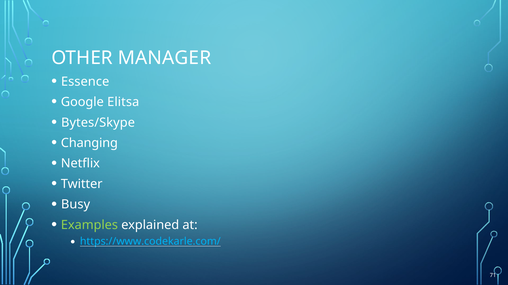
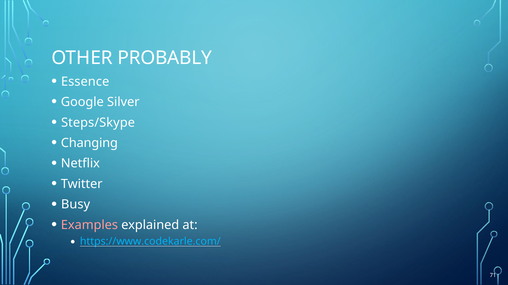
MANAGER: MANAGER -> PROBABLY
Elitsa: Elitsa -> Silver
Bytes/Skype: Bytes/Skype -> Steps/Skype
Examples colour: light green -> pink
